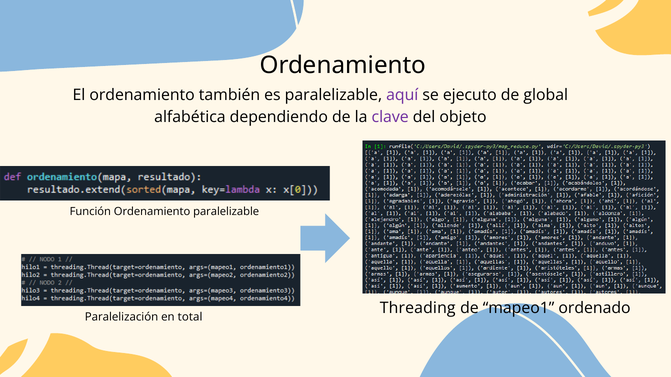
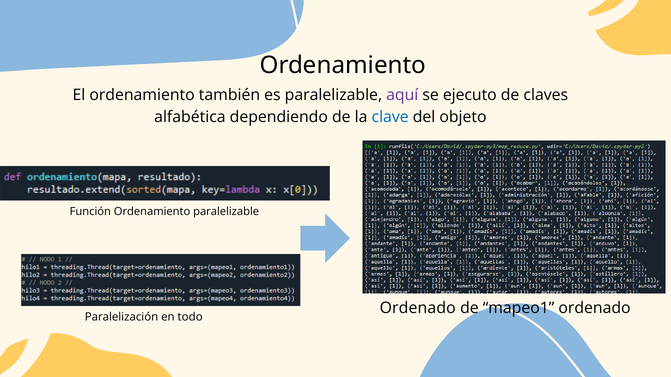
global: global -> claves
clave colour: purple -> blue
Threading at (418, 308): Threading -> Ordenado
total: total -> todo
